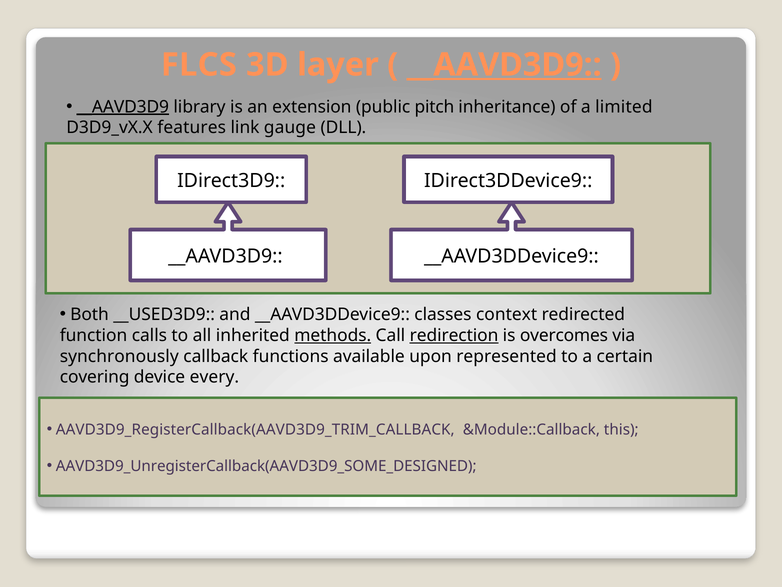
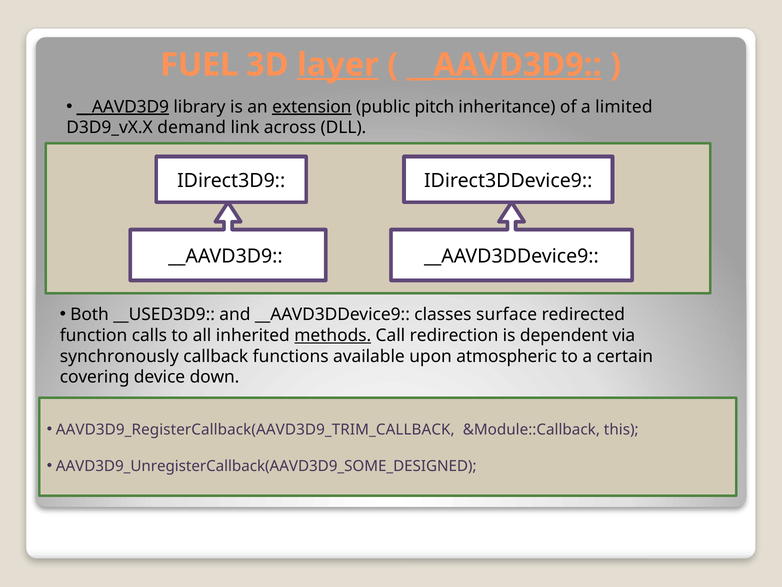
FLCS: FLCS -> FUEL
layer underline: none -> present
extension underline: none -> present
features: features -> demand
gauge: gauge -> across
context: context -> surface
redirection underline: present -> none
overcomes: overcomes -> dependent
represented: represented -> atmospheric
every: every -> down
